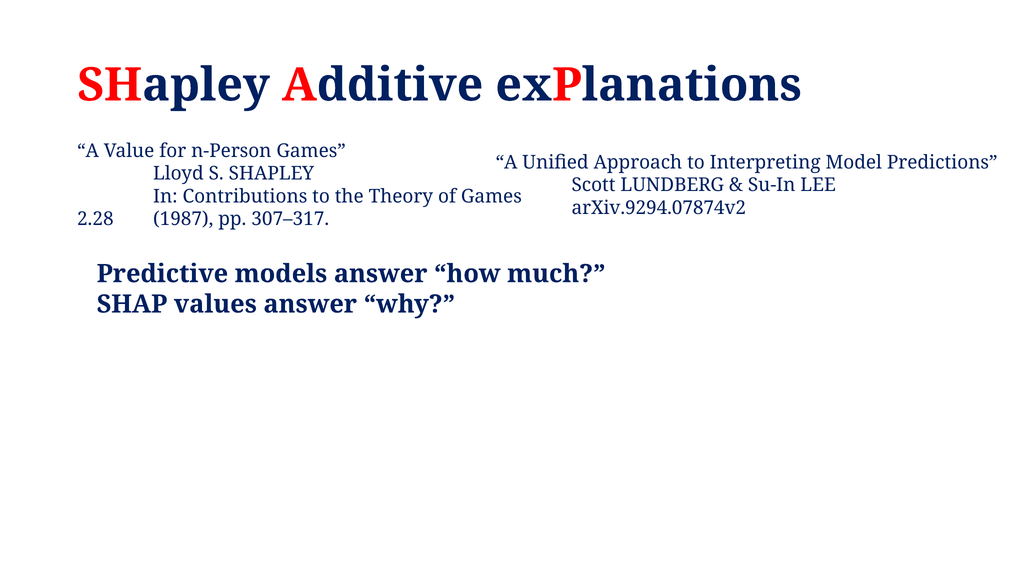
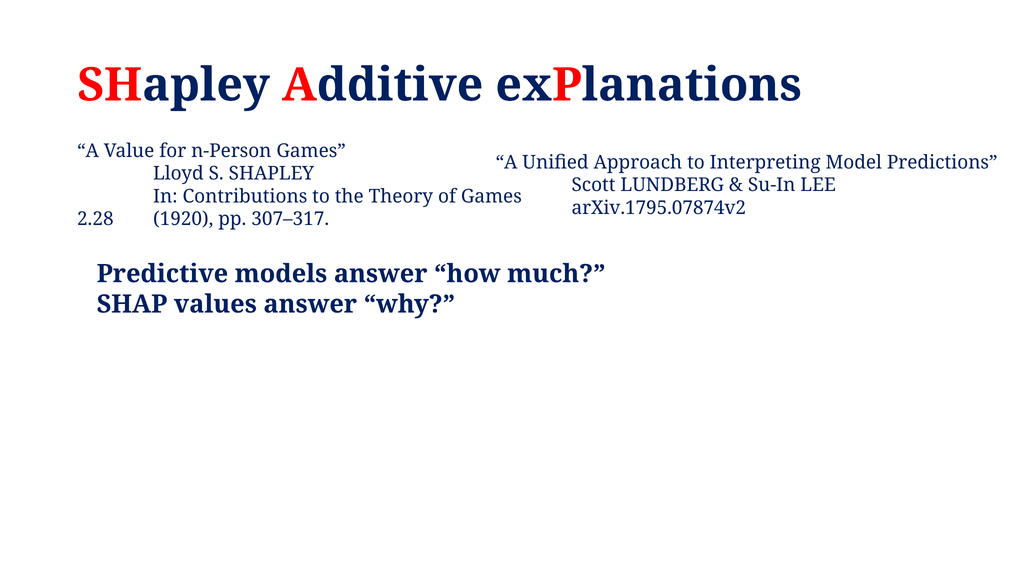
arXiv.9294.07874v2: arXiv.9294.07874v2 -> arXiv.1795.07874v2
1987: 1987 -> 1920
